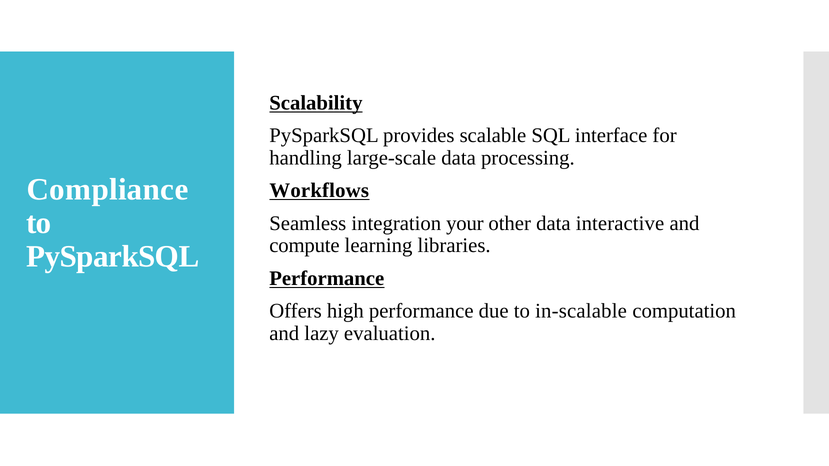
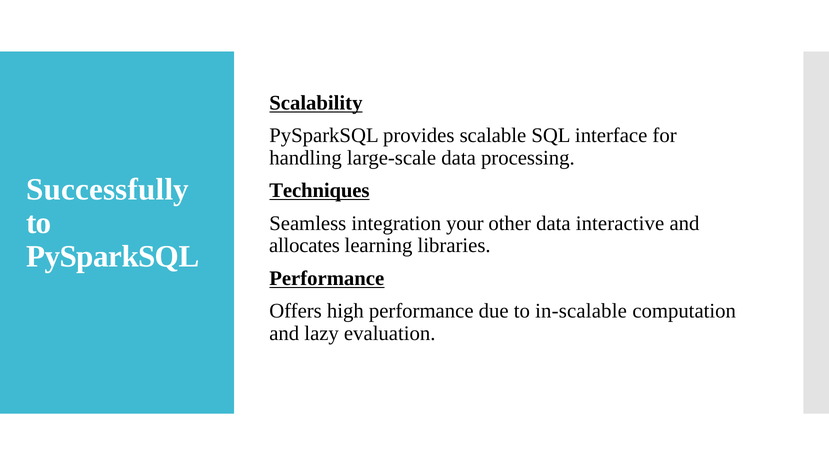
Compliance: Compliance -> Successfully
Workflows: Workflows -> Techniques
compute: compute -> allocates
